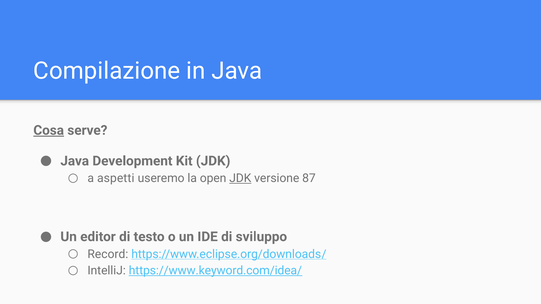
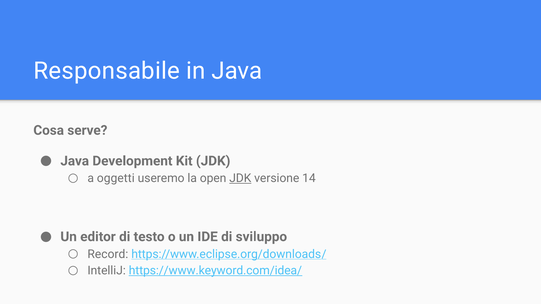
Compilazione: Compilazione -> Responsabile
Cosa underline: present -> none
aspetti: aspetti -> oggetti
87: 87 -> 14
